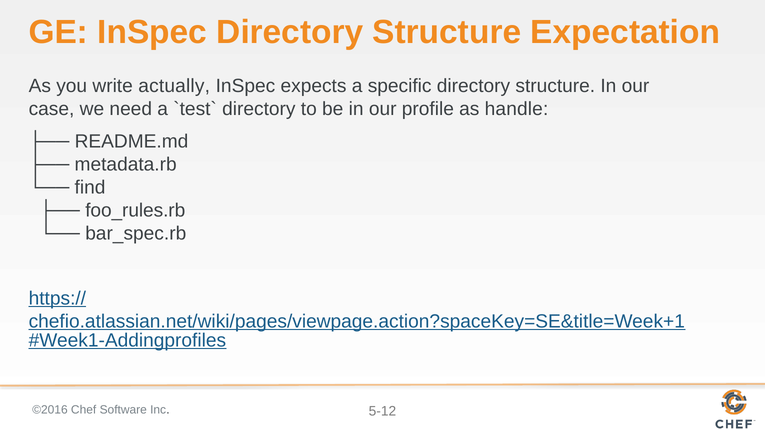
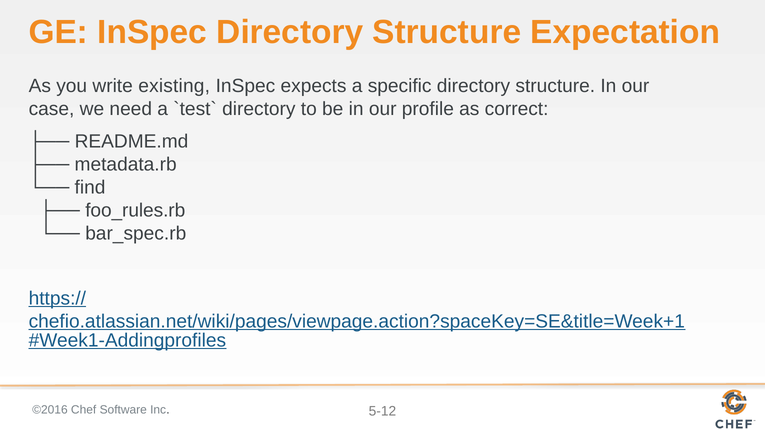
actually: actually -> existing
handle: handle -> correct
